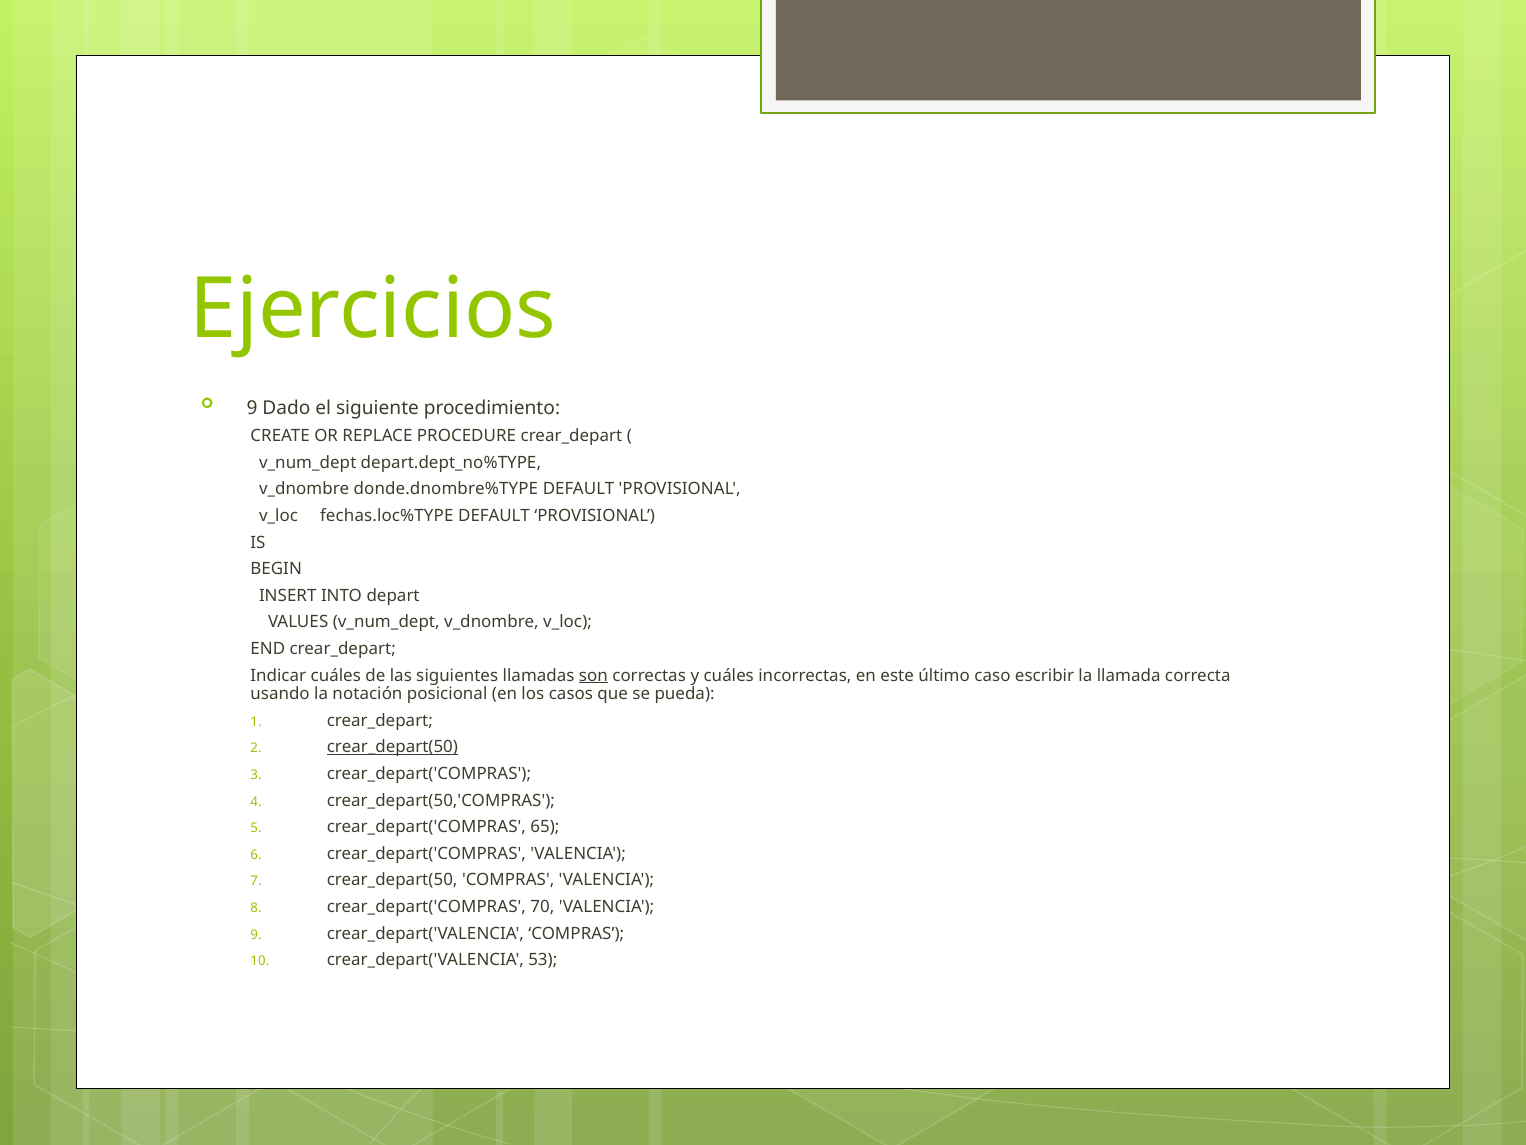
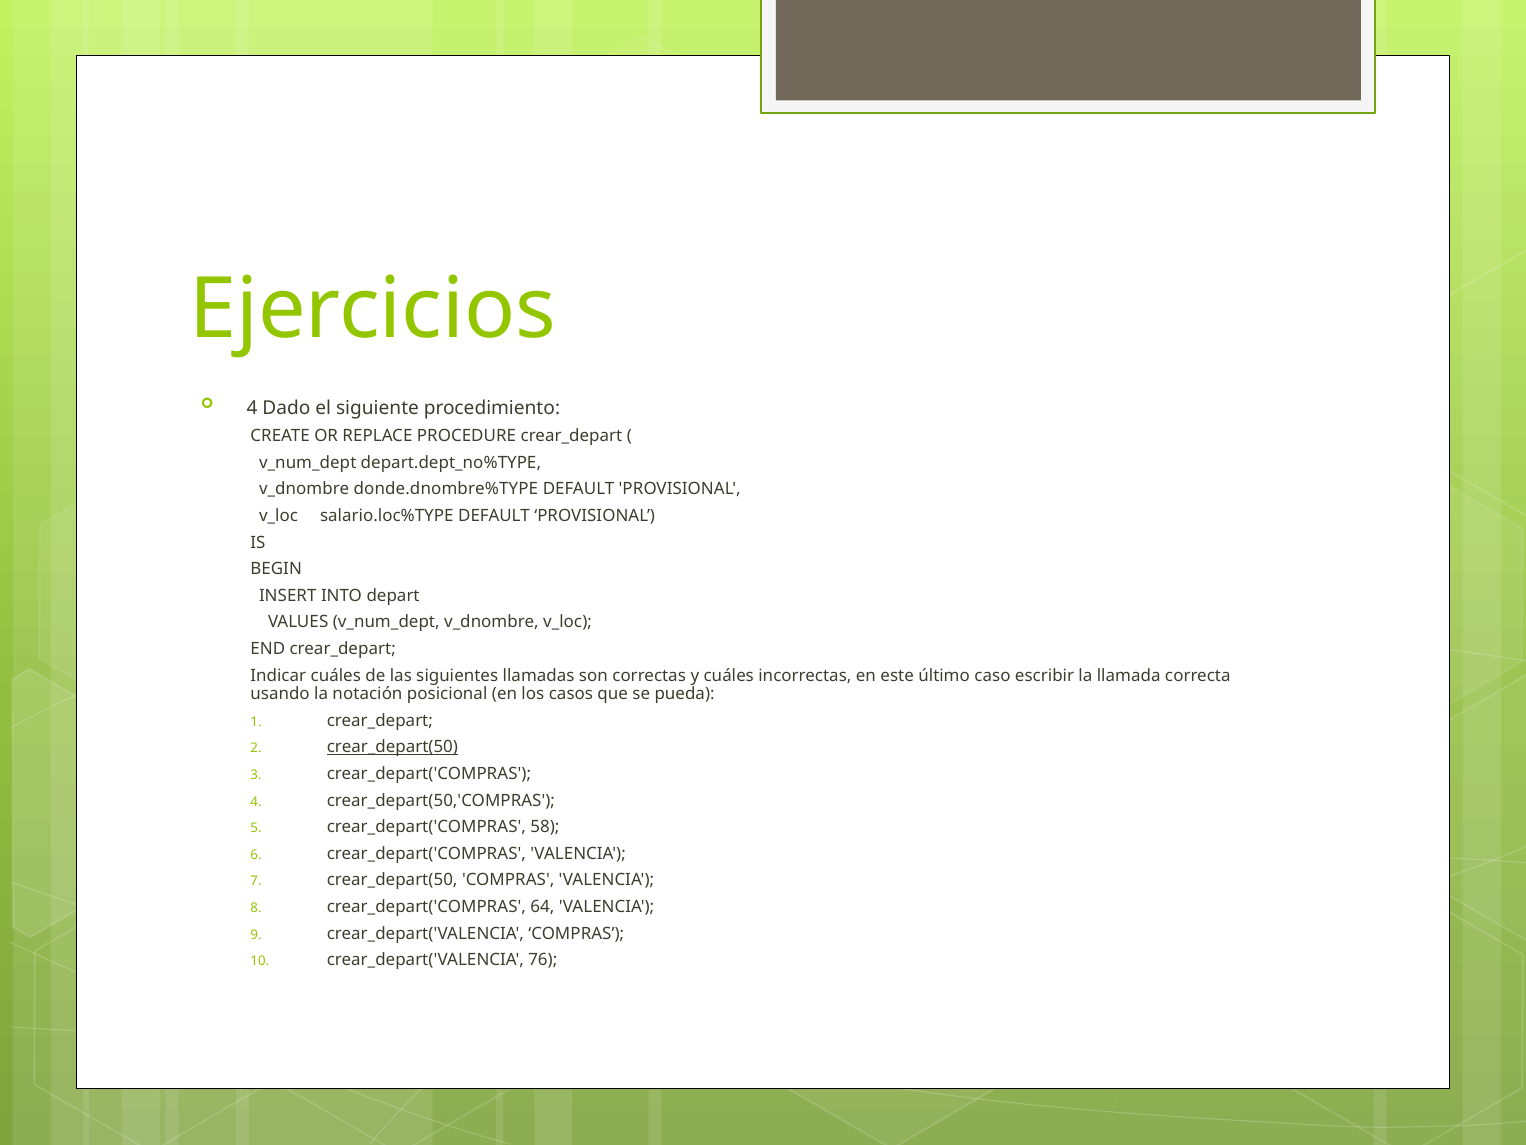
9 at (252, 408): 9 -> 4
fechas.loc%TYPE: fechas.loc%TYPE -> salario.loc%TYPE
son underline: present -> none
65: 65 -> 58
70: 70 -> 64
53: 53 -> 76
